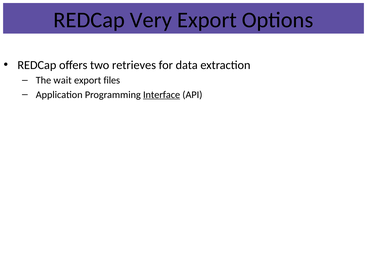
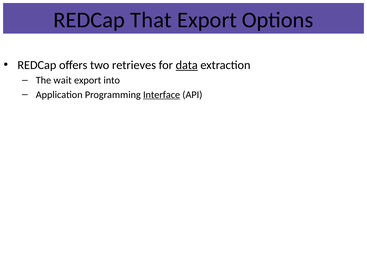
Very: Very -> That
data underline: none -> present
files: files -> into
